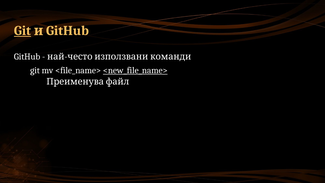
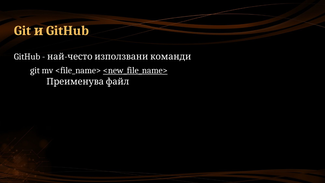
Git underline: present -> none
